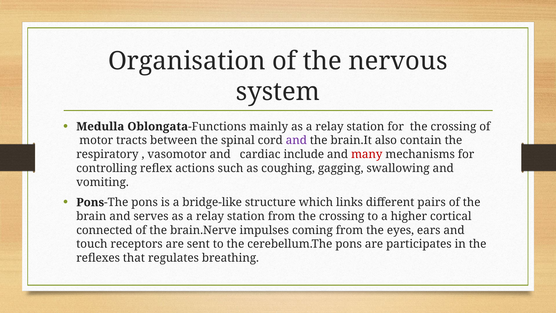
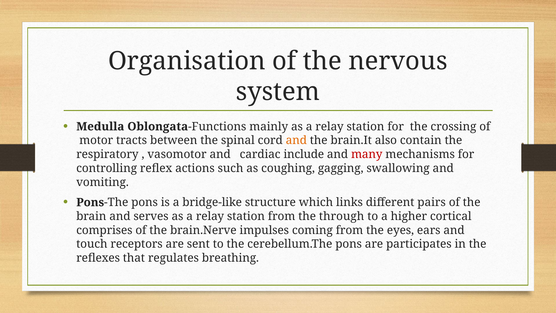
and at (296, 140) colour: purple -> orange
from the crossing: crossing -> through
connected: connected -> comprises
